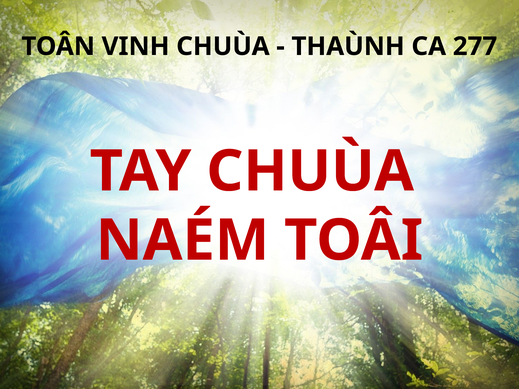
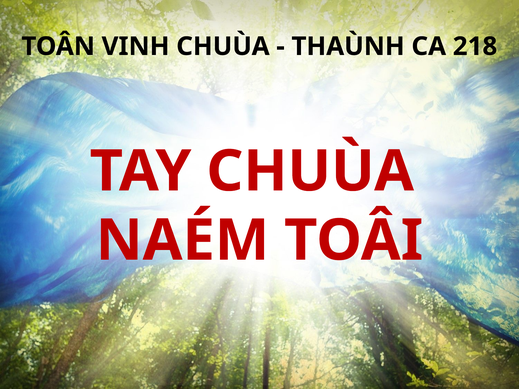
277: 277 -> 218
